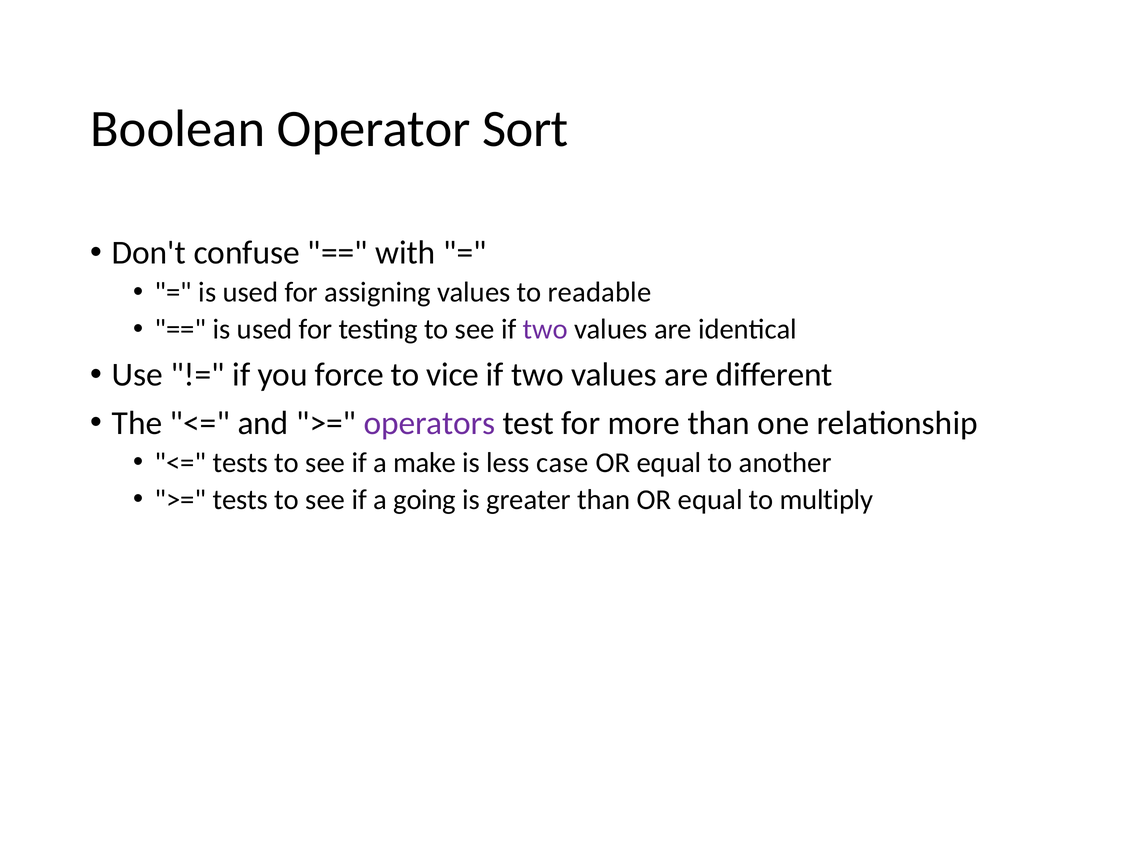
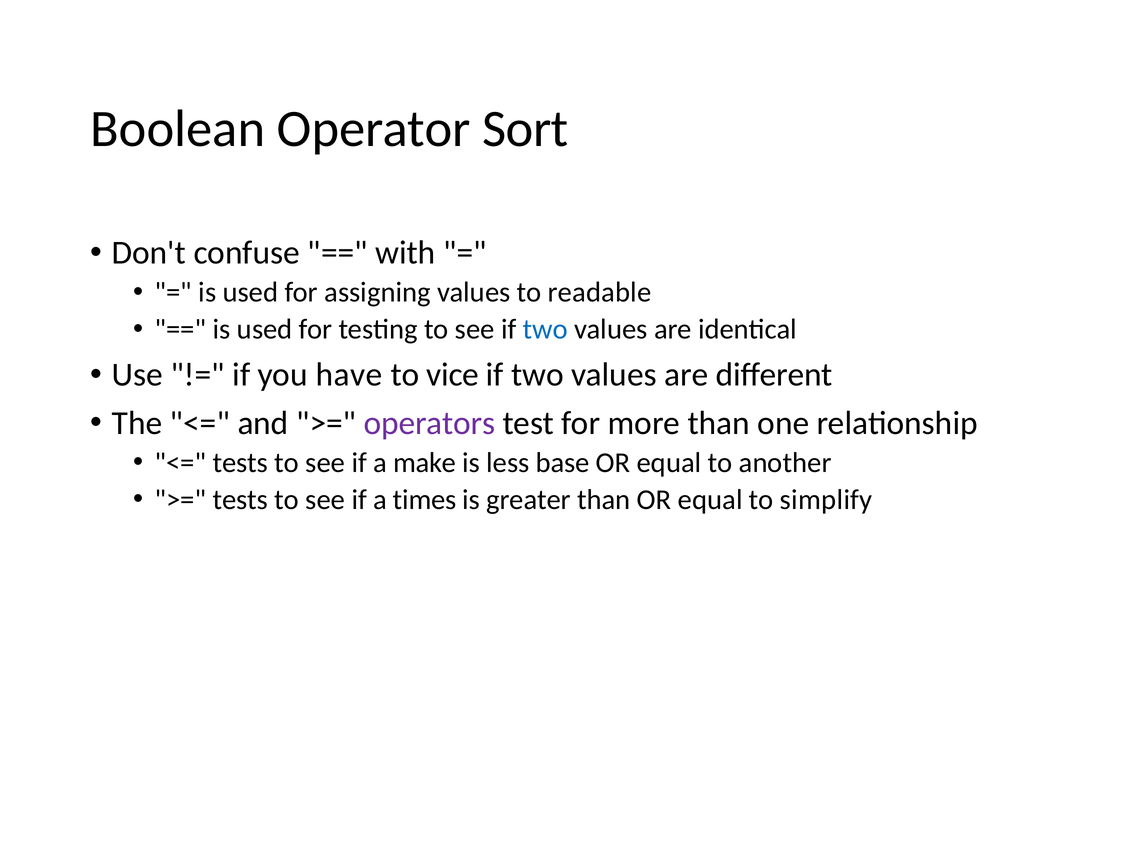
two at (545, 329) colour: purple -> blue
force: force -> have
case: case -> base
going: going -> times
multiply: multiply -> simplify
